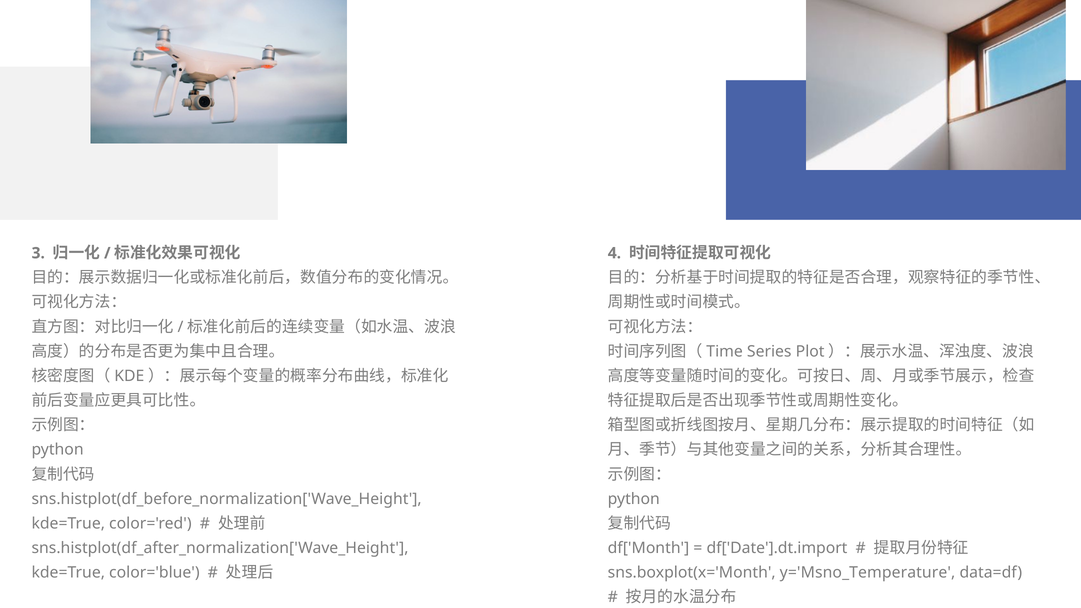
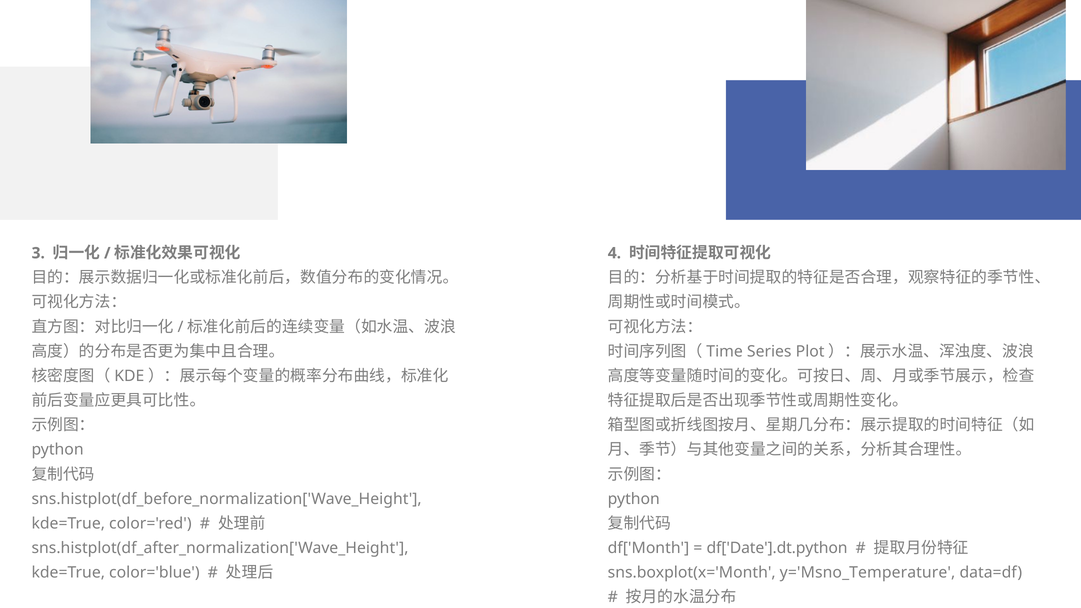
df['Date'].dt.import: df['Date'].dt.import -> df['Date'].dt.python
